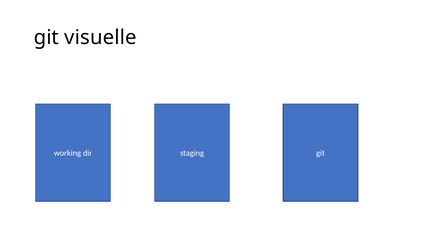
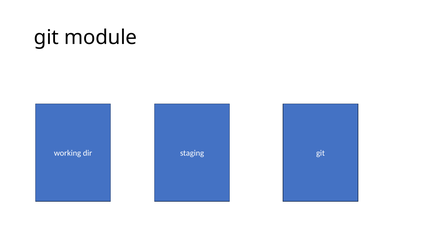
visuelle: visuelle -> module
